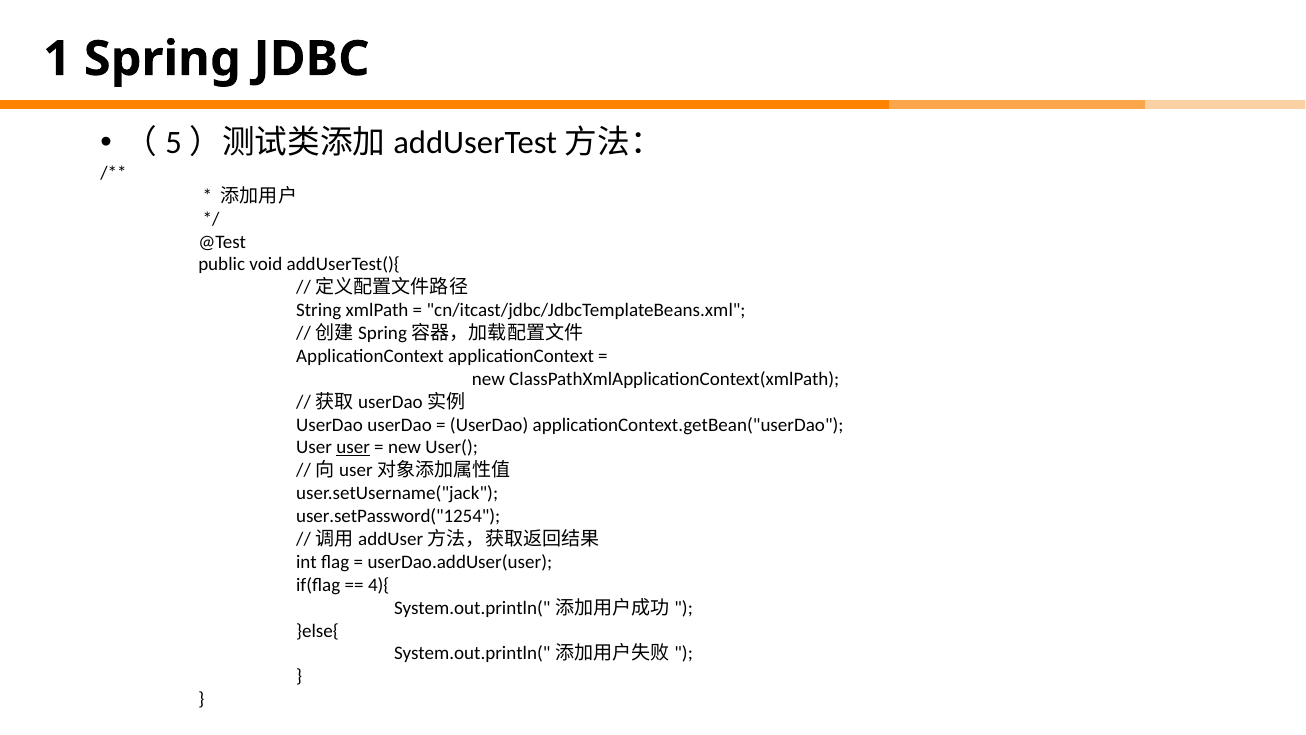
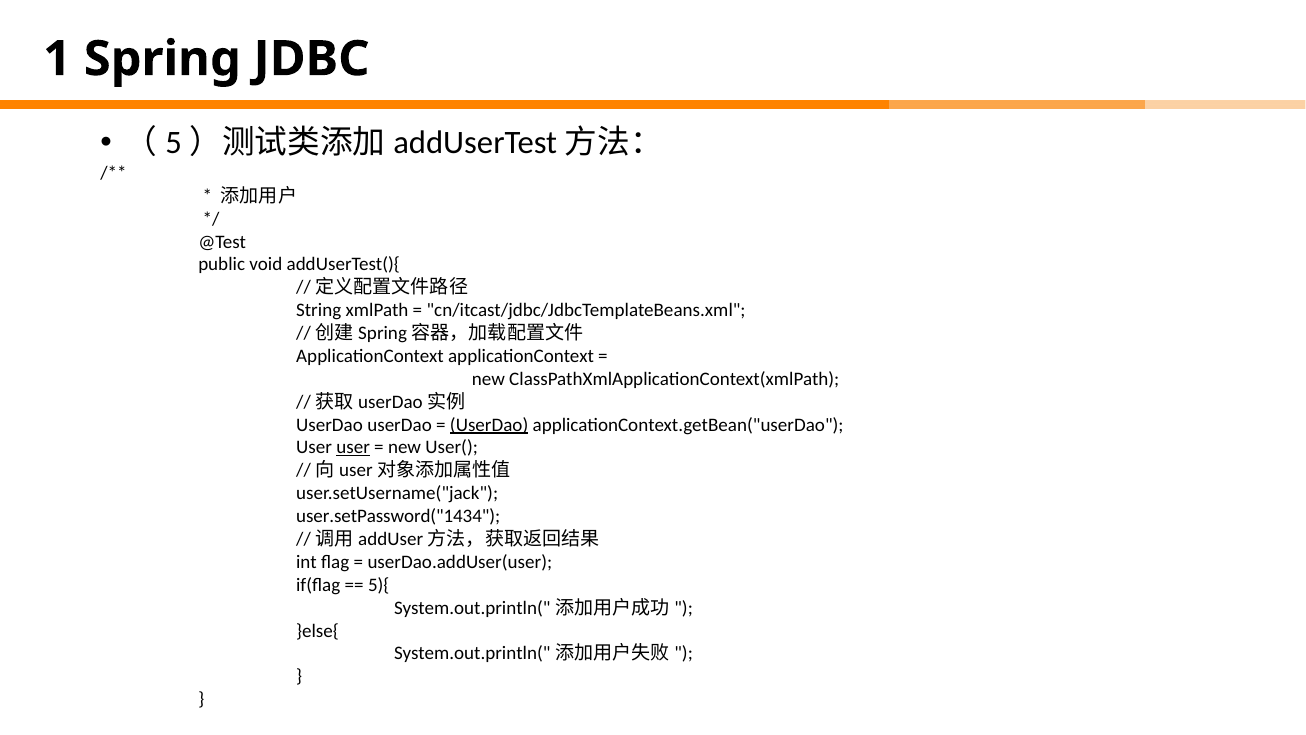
UserDao at (489, 425) underline: none -> present
user.setPassword("1254: user.setPassword("1254 -> user.setPassword("1434
4){: 4){ -> 5){
